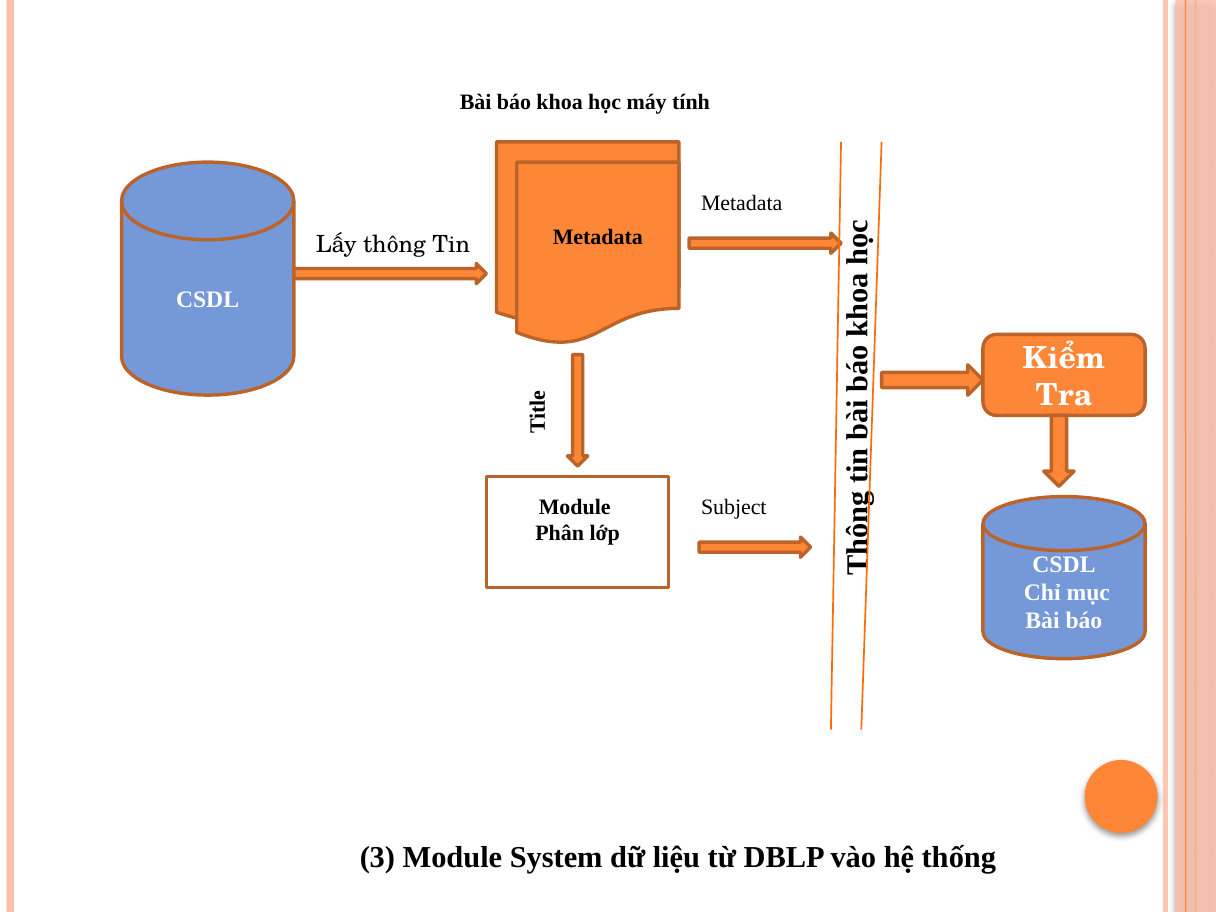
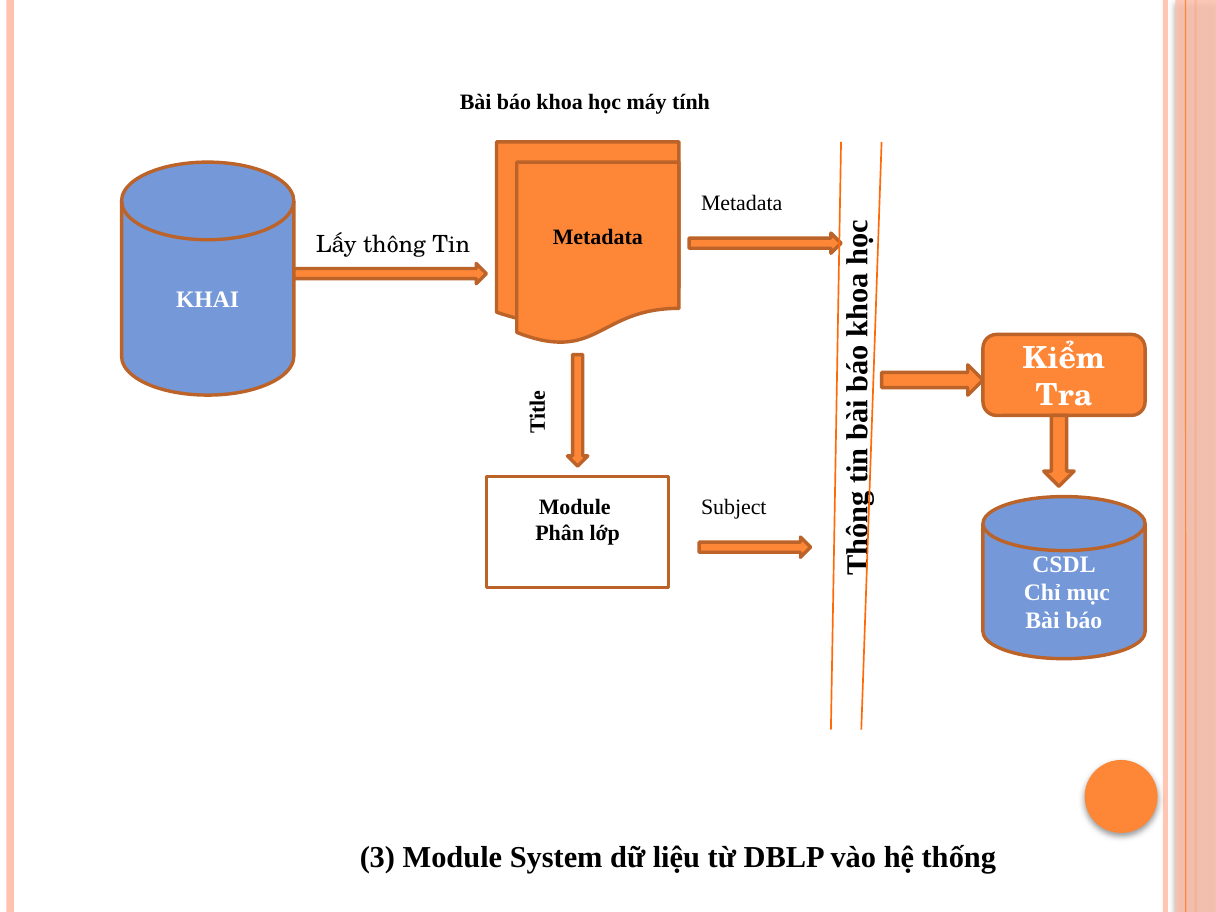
CSDL at (208, 300): CSDL -> KHAI
